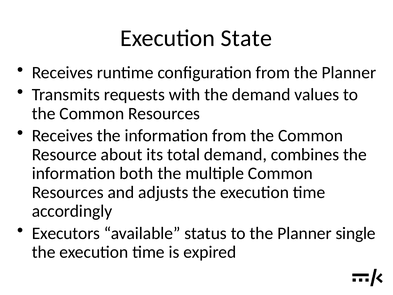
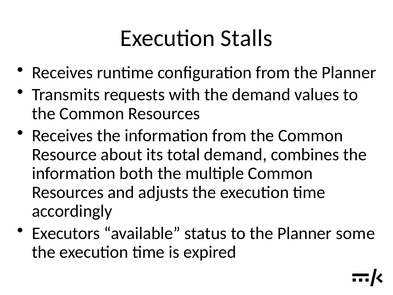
State: State -> Stalls
single: single -> some
